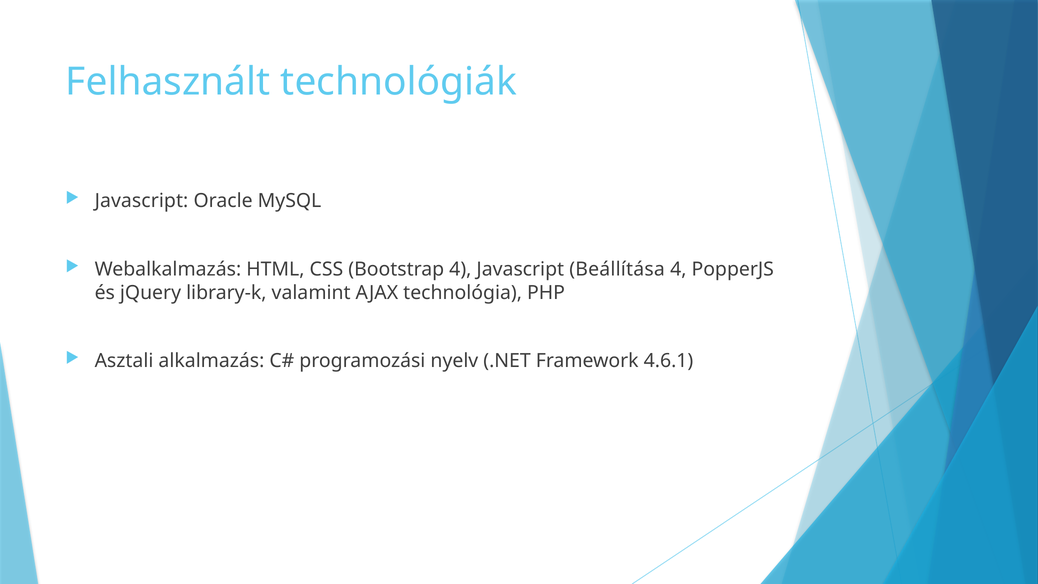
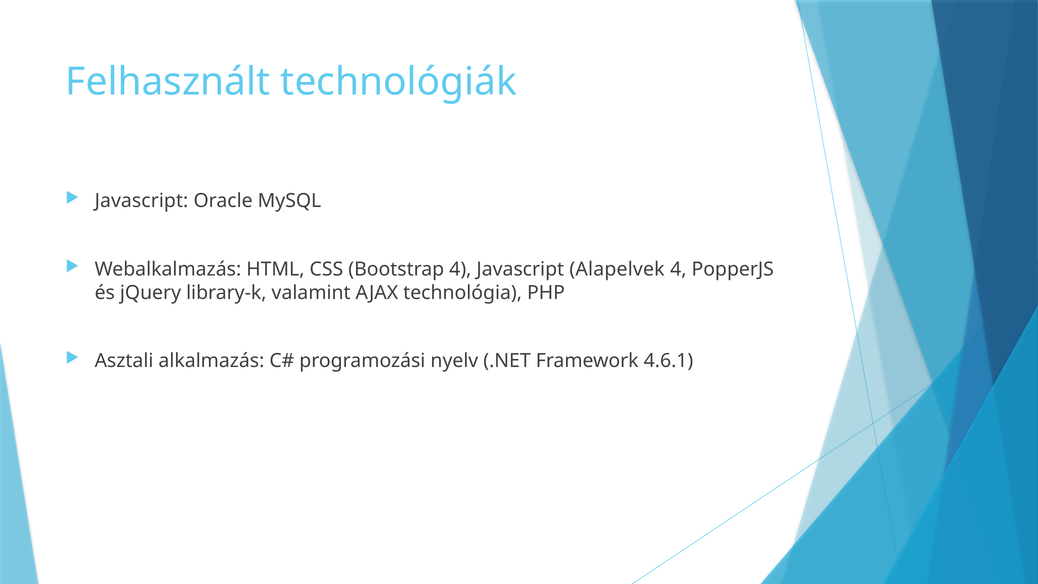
Beállítása: Beállítása -> Alapelvek
